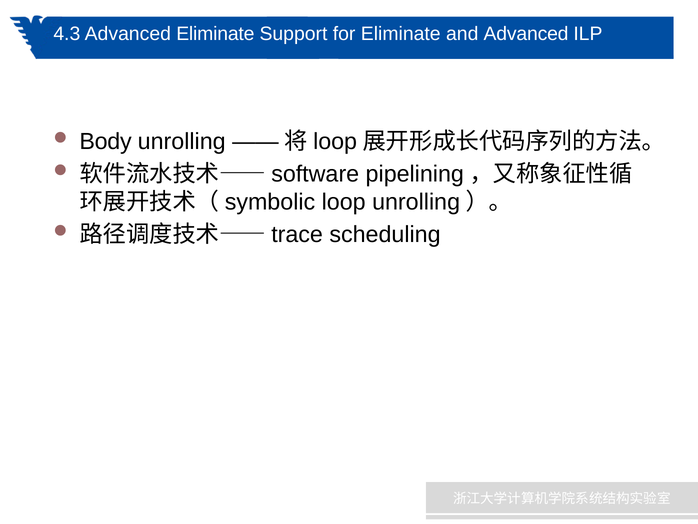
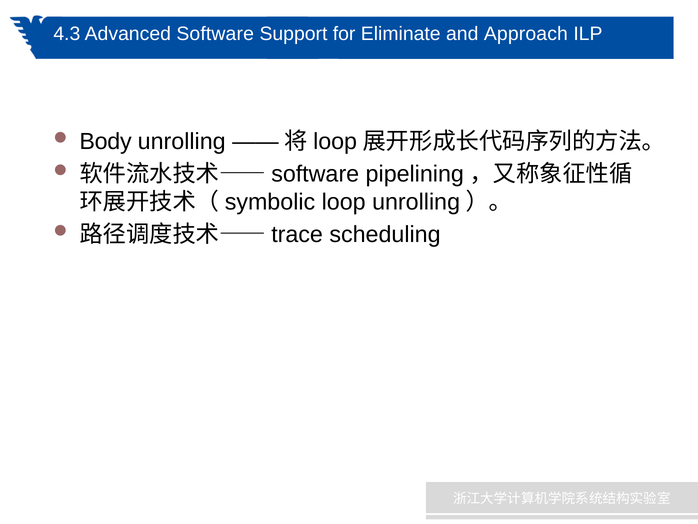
Advanced Eliminate: Eliminate -> Software
and Advanced: Advanced -> Approach
